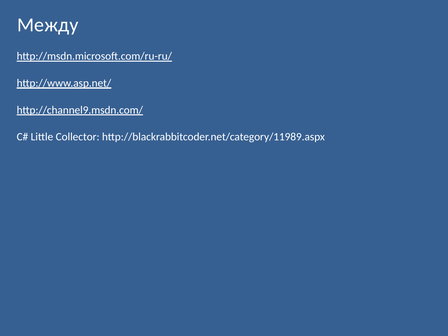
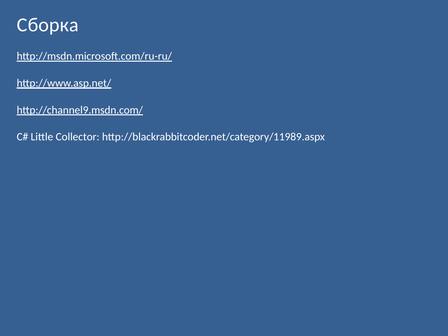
Между: Между -> Сборка
